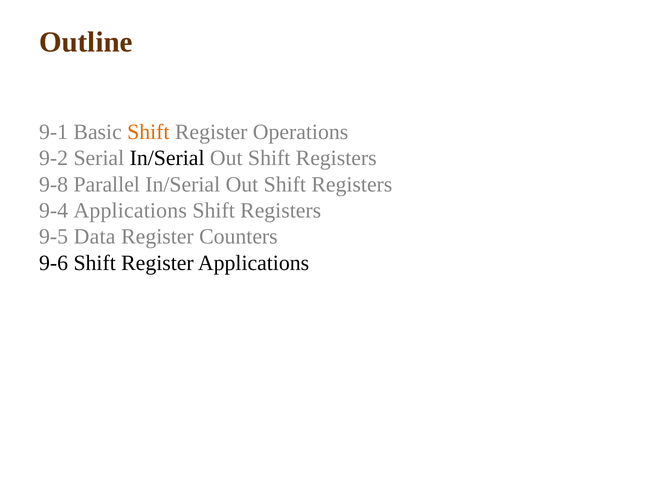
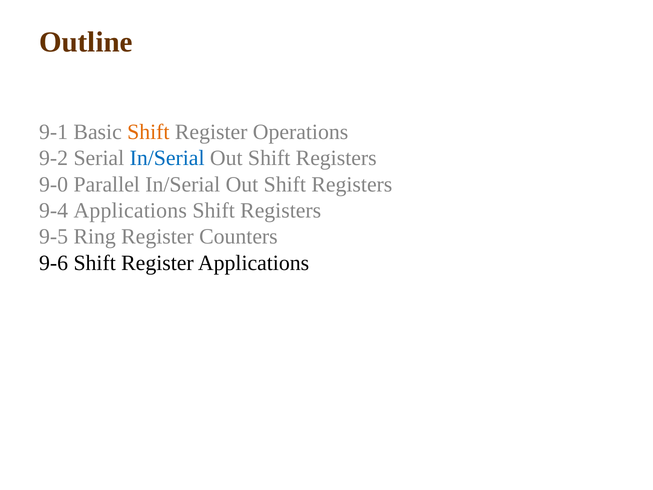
In/Serial at (167, 158) colour: black -> blue
9-8: 9-8 -> 9-0
Data: Data -> Ring
